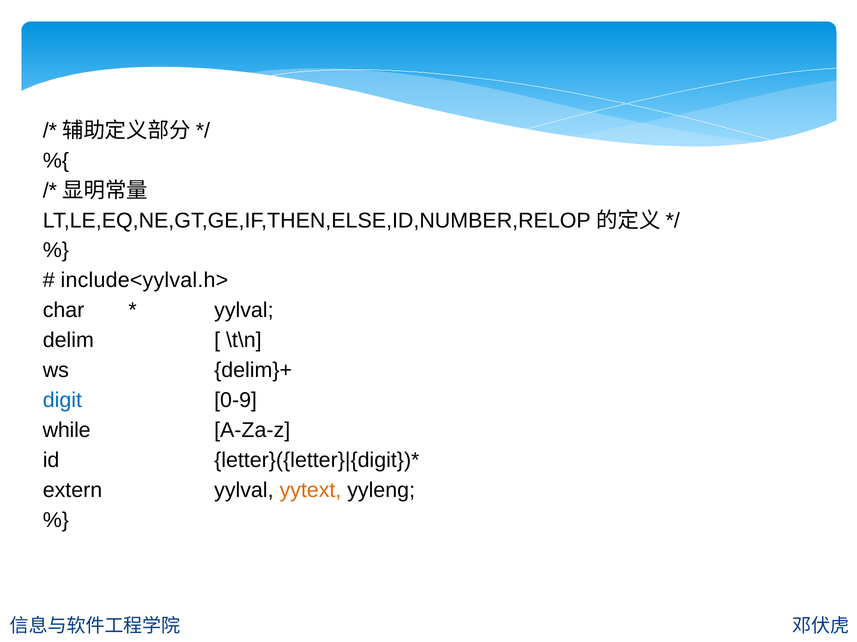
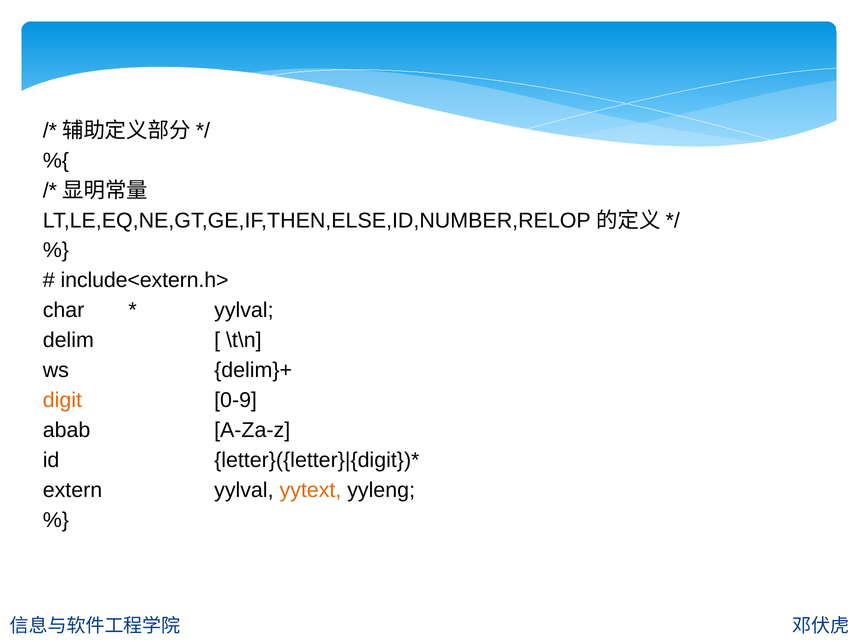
include<yylval.h>: include<yylval.h> -> include<extern.h>
digit colour: blue -> orange
while: while -> abab
